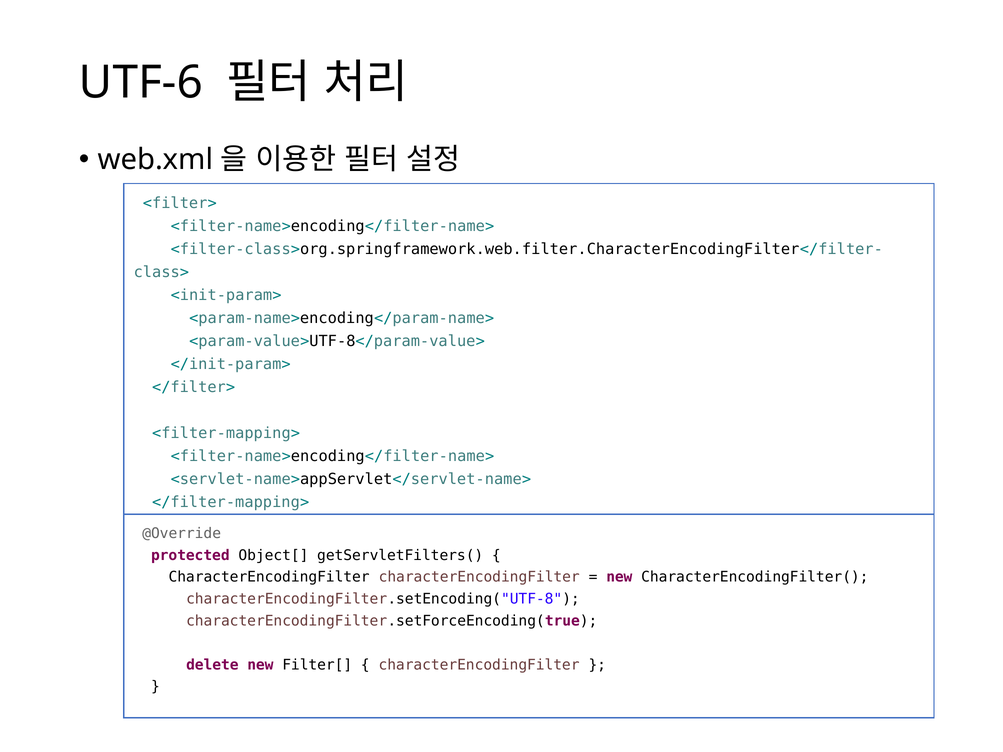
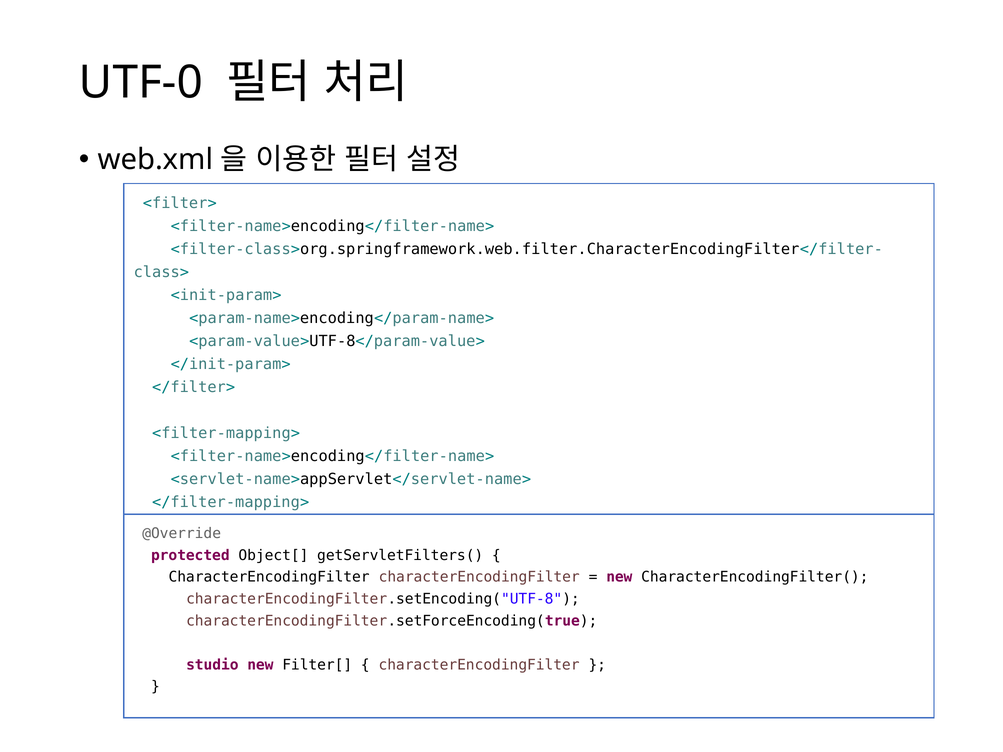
UTF-6: UTF-6 -> UTF-0
delete: delete -> studio
